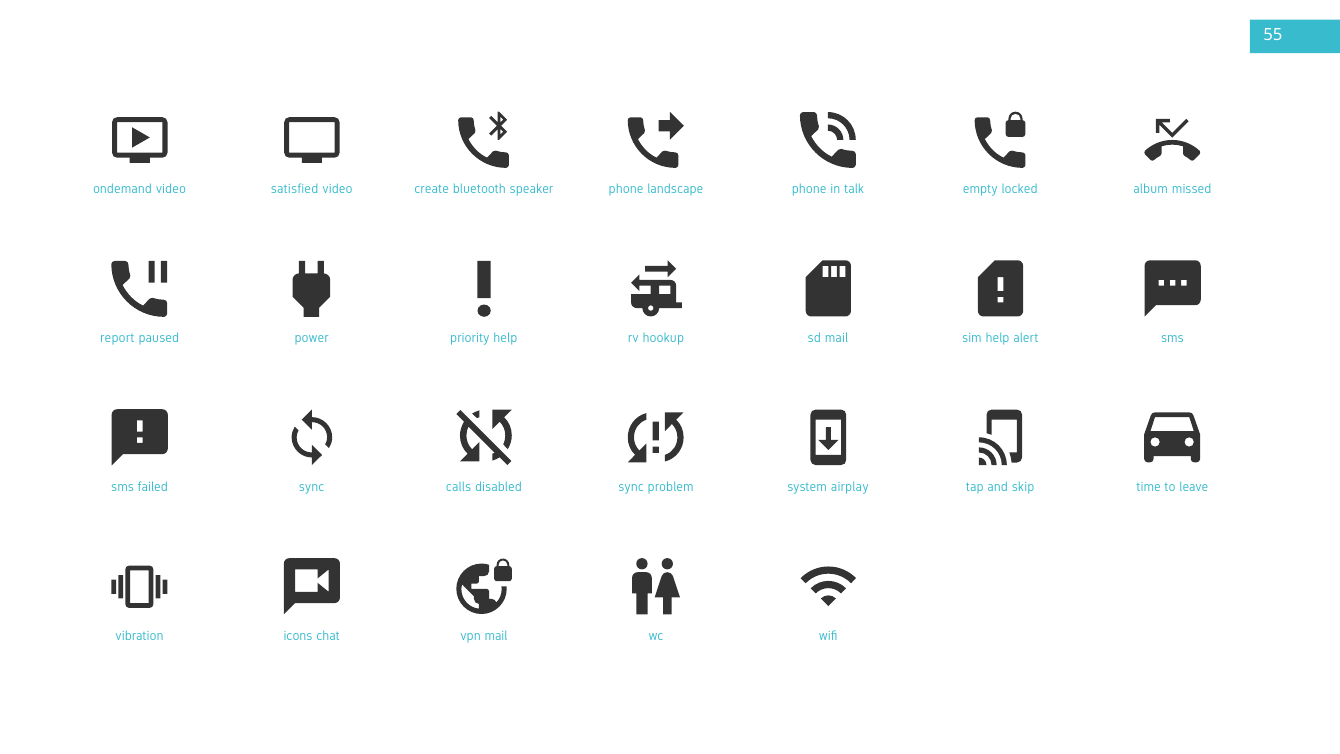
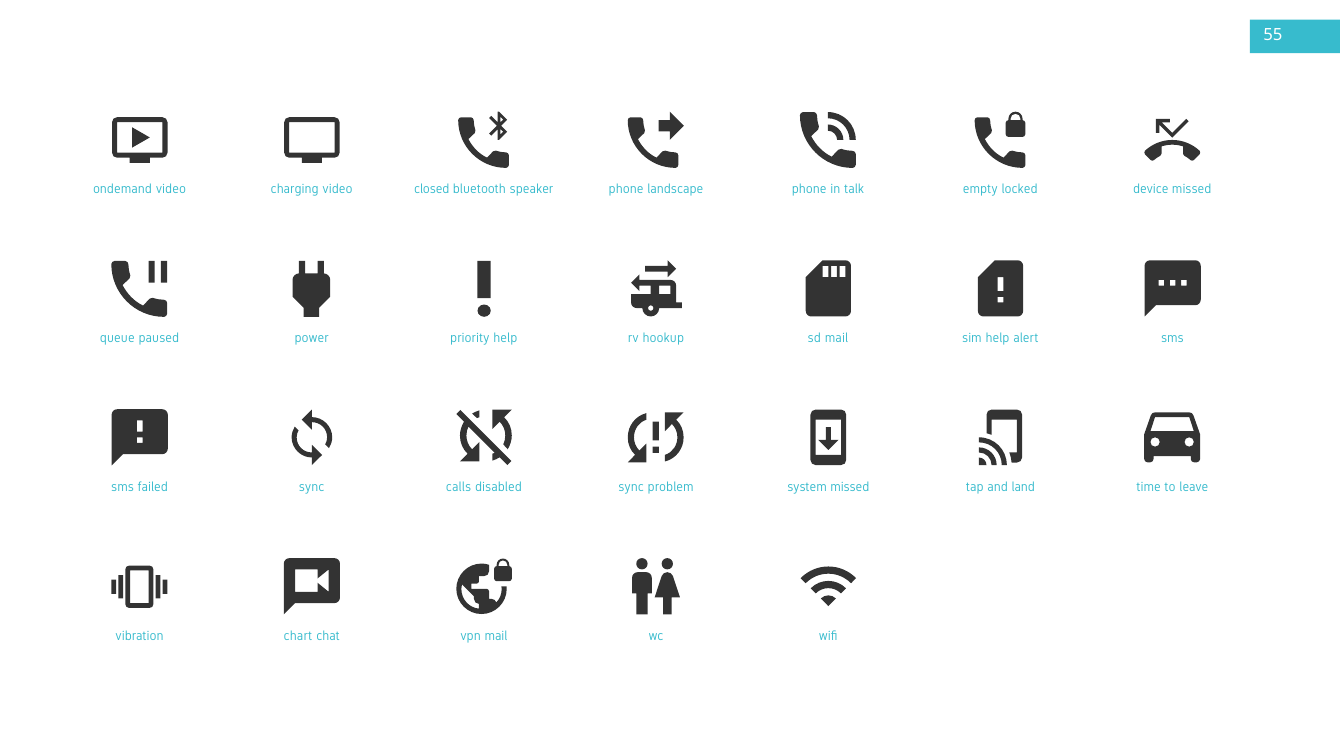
satisfied: satisfied -> charging
create: create -> closed
album: album -> device
report: report -> queue
system airplay: airplay -> missed
skip: skip -> land
icons: icons -> chart
